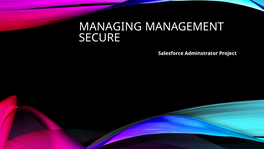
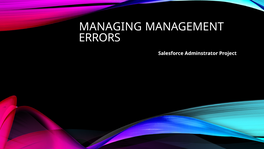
SECURE: SECURE -> ERRORS
